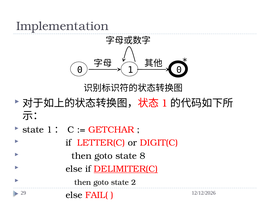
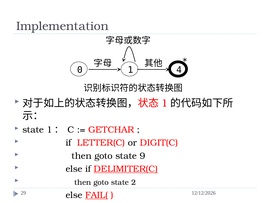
1 0: 0 -> 4
8: 8 -> 9
FAIL( underline: none -> present
